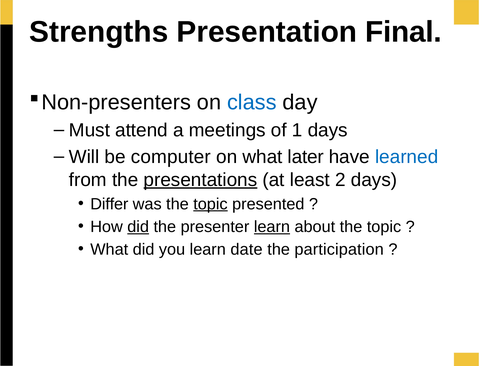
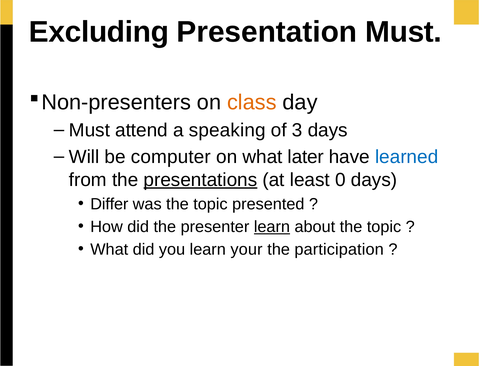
Strengths: Strengths -> Excluding
Presentation Final: Final -> Must
class colour: blue -> orange
meetings: meetings -> speaking
1: 1 -> 3
2: 2 -> 0
topic at (210, 204) underline: present -> none
did at (138, 227) underline: present -> none
date: date -> your
